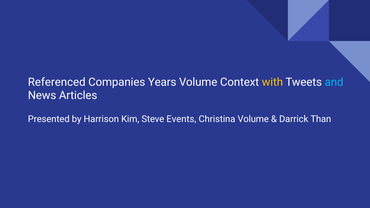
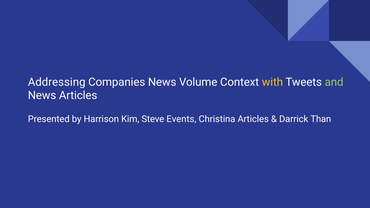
Referenced: Referenced -> Addressing
Companies Years: Years -> News
and colour: light blue -> light green
Christina Volume: Volume -> Articles
